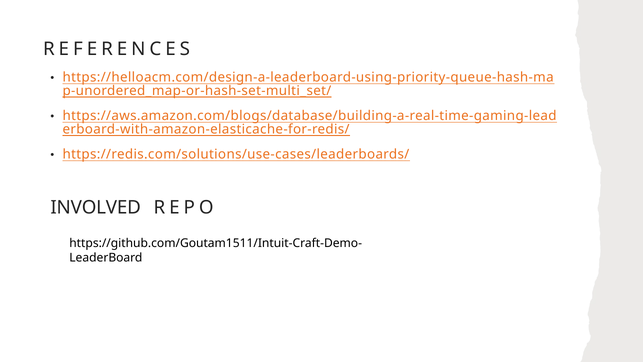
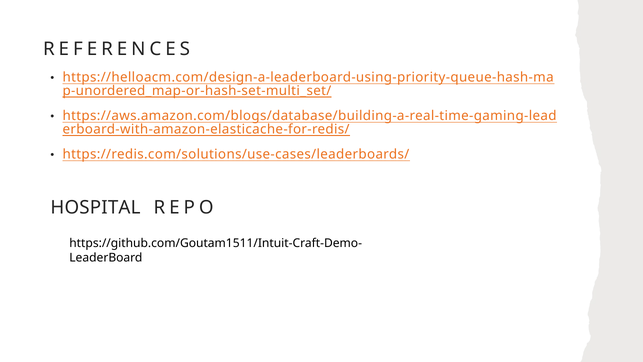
INVOLVED: INVOLVED -> HOSPITAL
